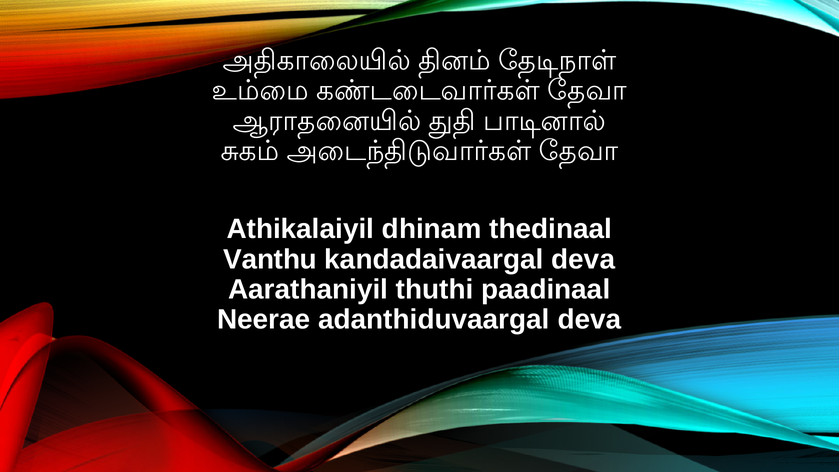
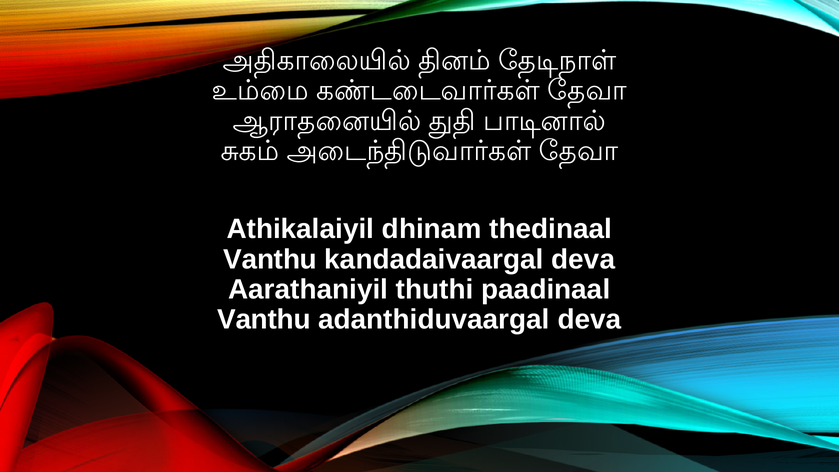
Neerae at (264, 320): Neerae -> Vanthu
